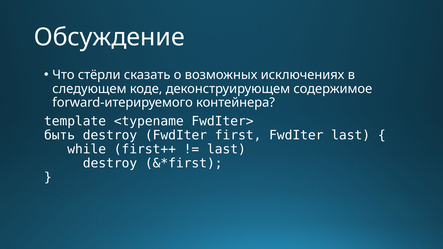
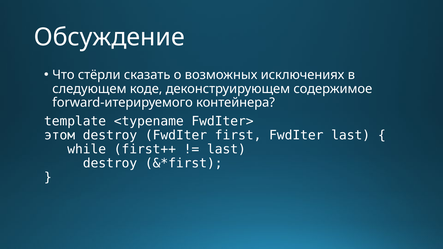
быть: быть -> этом
